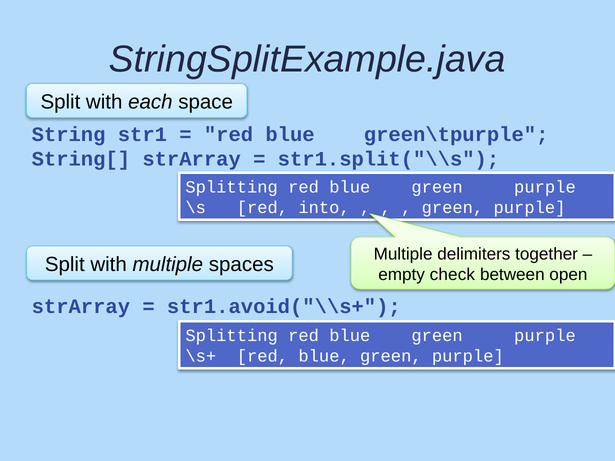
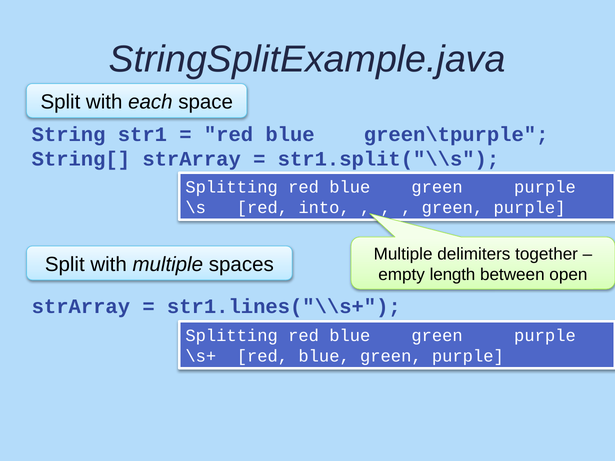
check: check -> length
str1.avoid("\\s+: str1.avoid("\\s+ -> str1.lines("\\s+
